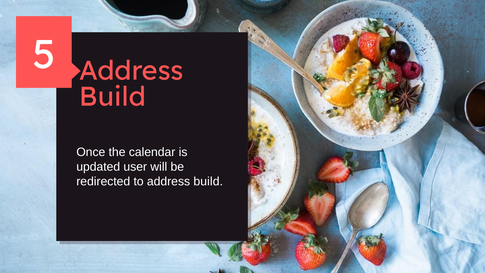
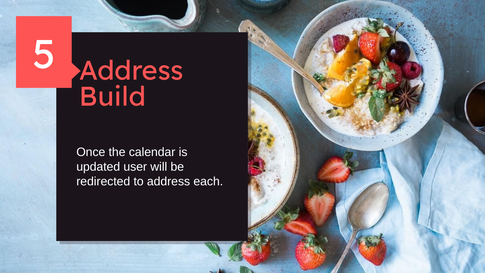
to address build: build -> each
